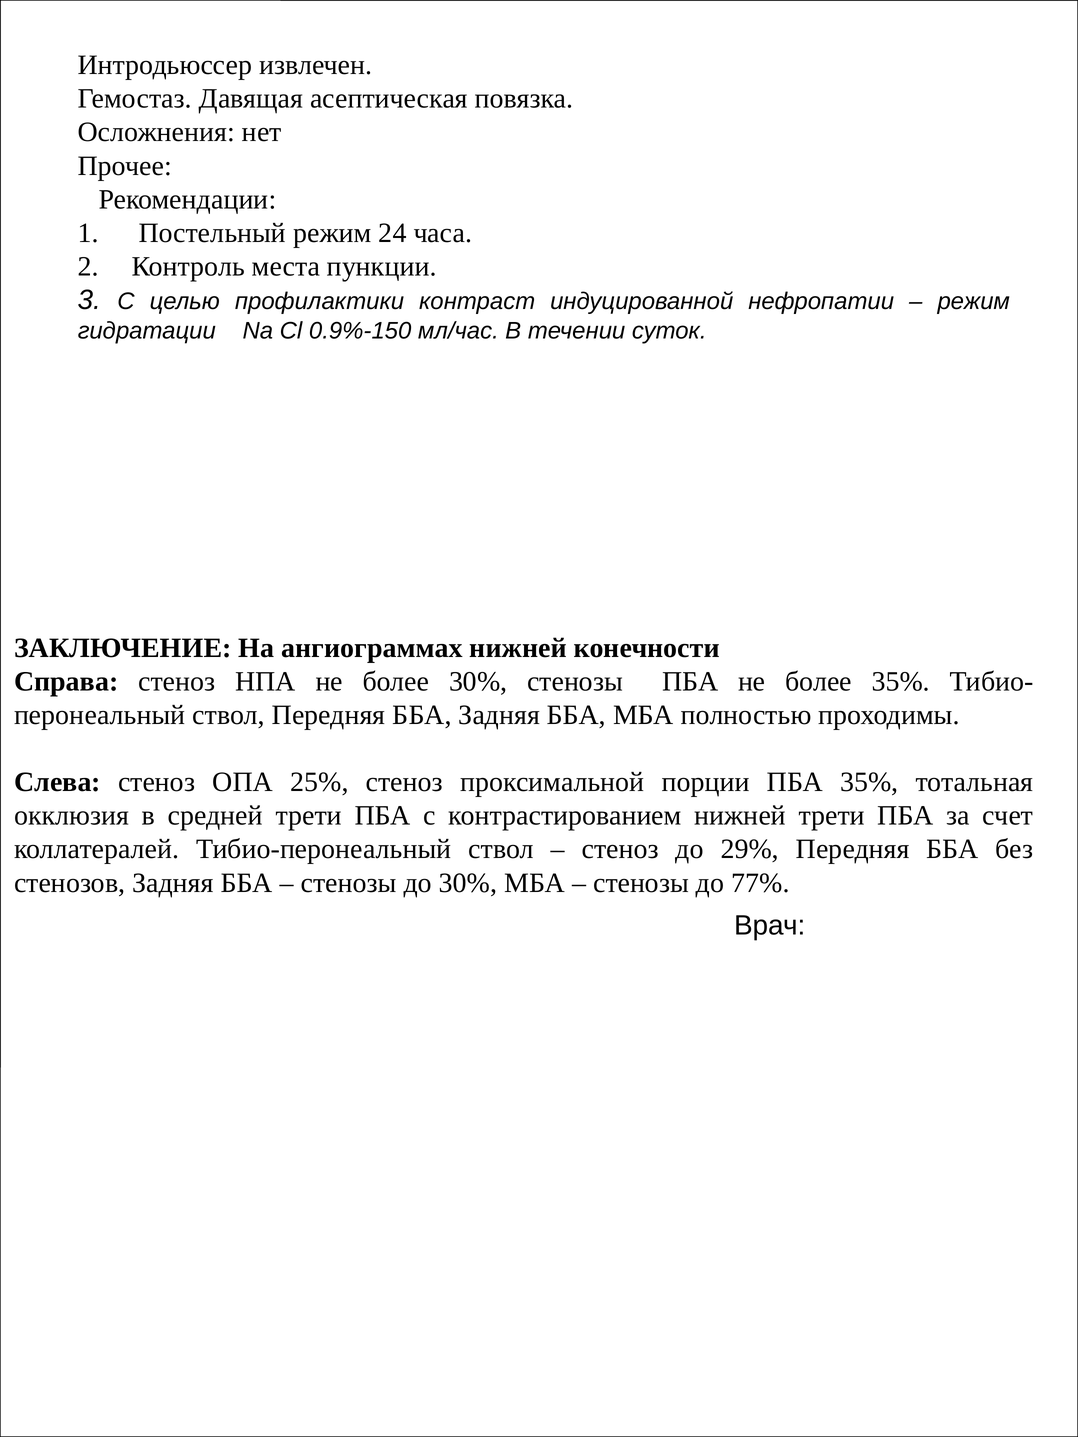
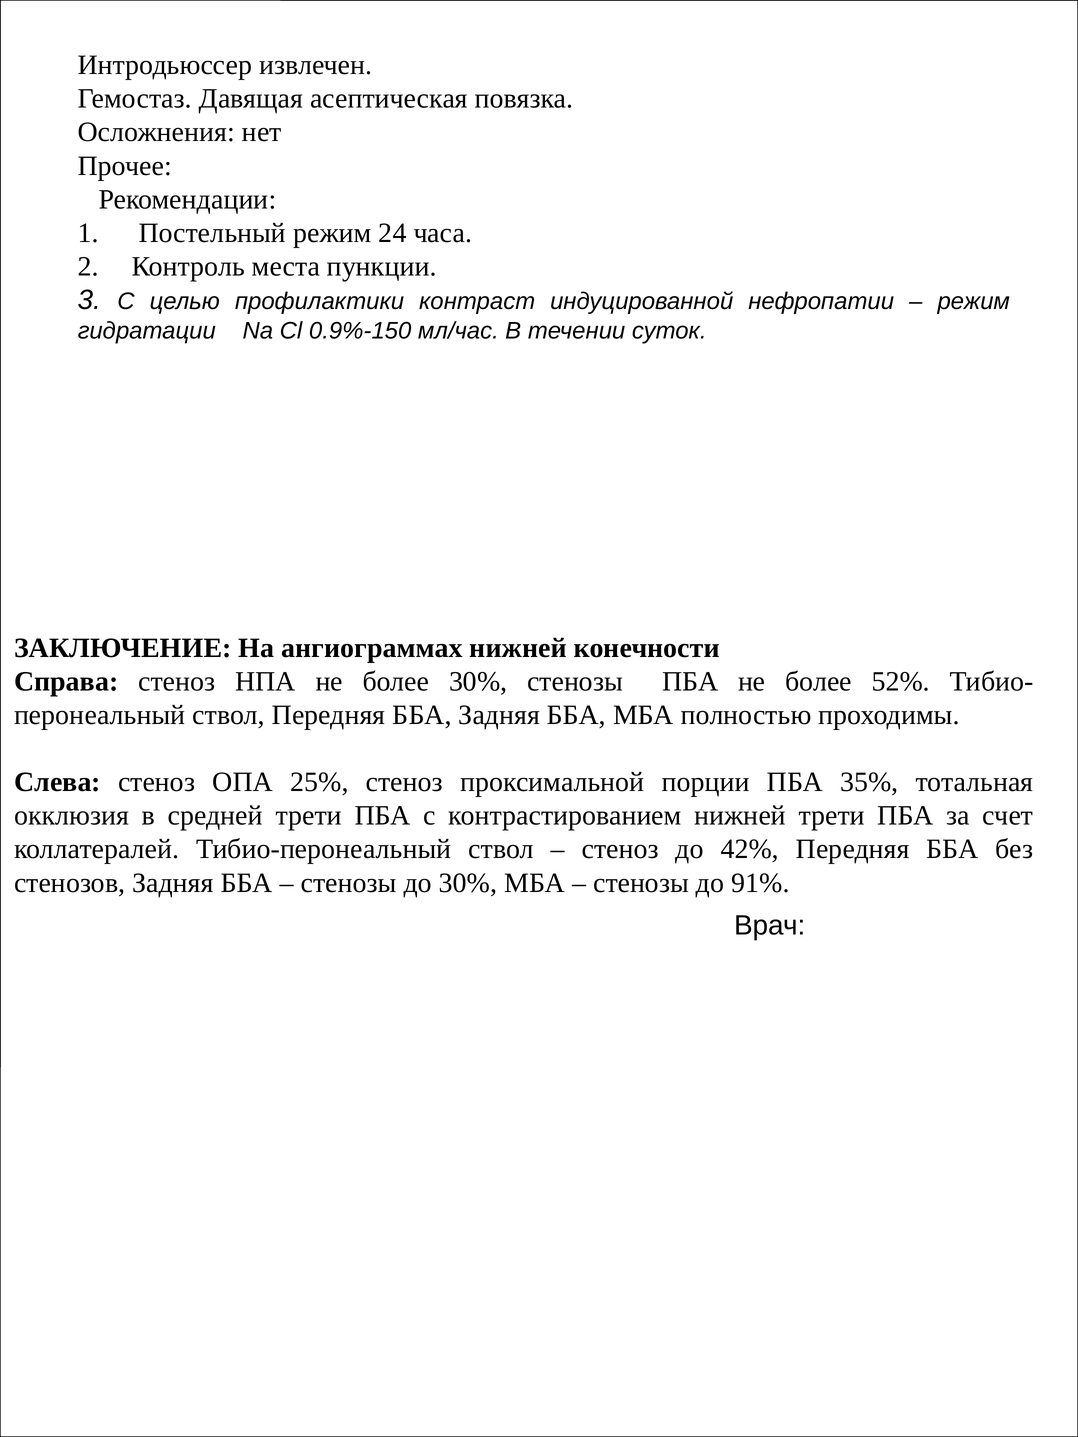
более 35%: 35% -> 52%
29%: 29% -> 42%
77%: 77% -> 91%
